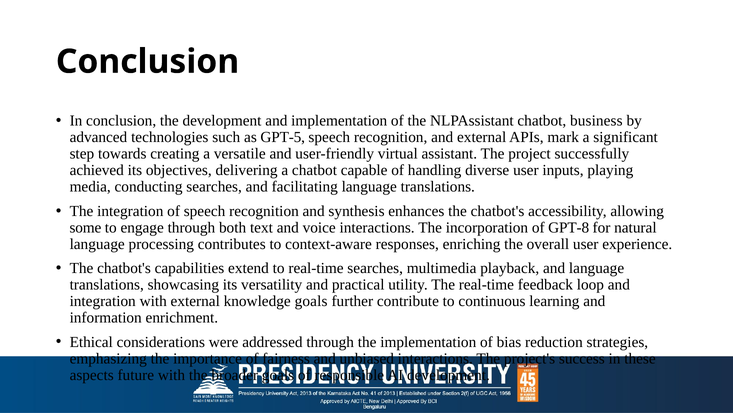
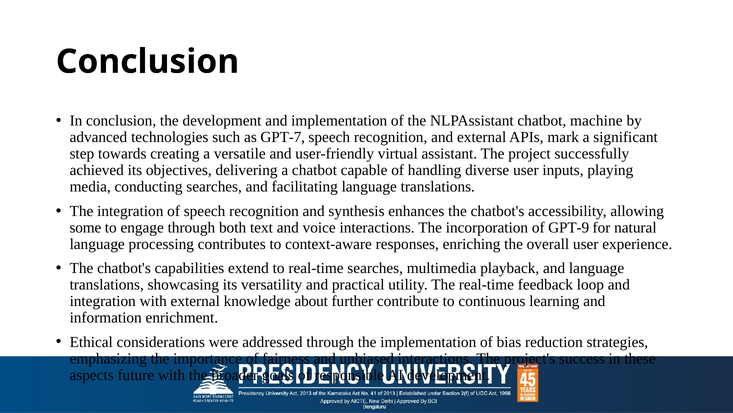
business: business -> machine
GPT-5: GPT-5 -> GPT-7
GPT-8: GPT-8 -> GPT-9
knowledge goals: goals -> about
